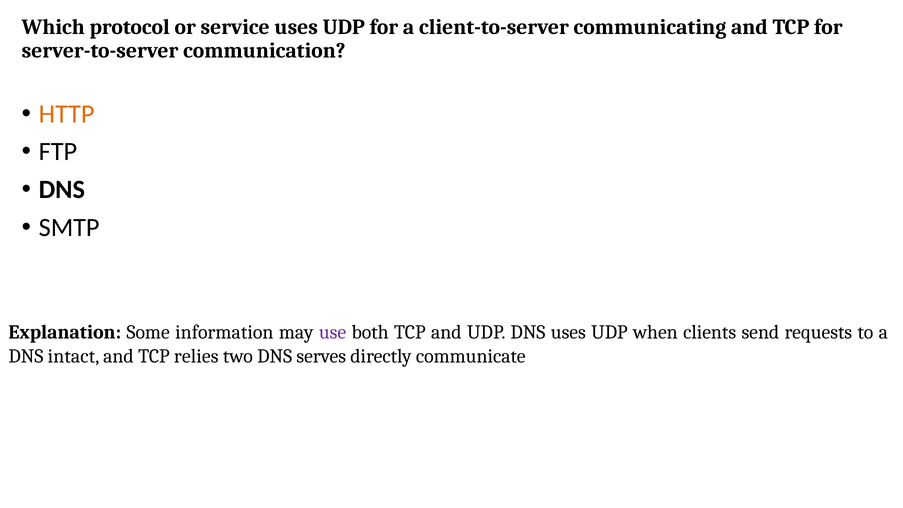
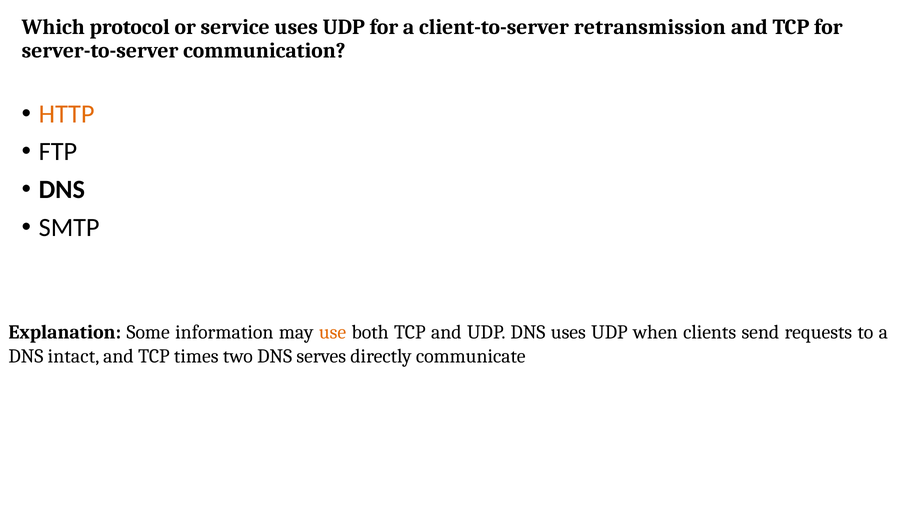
communicating: communicating -> retransmission
use colour: purple -> orange
relies: relies -> times
